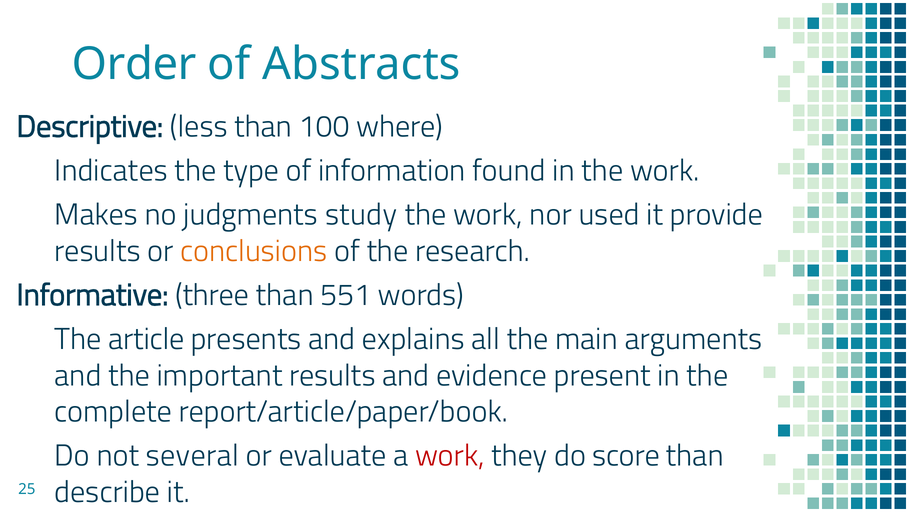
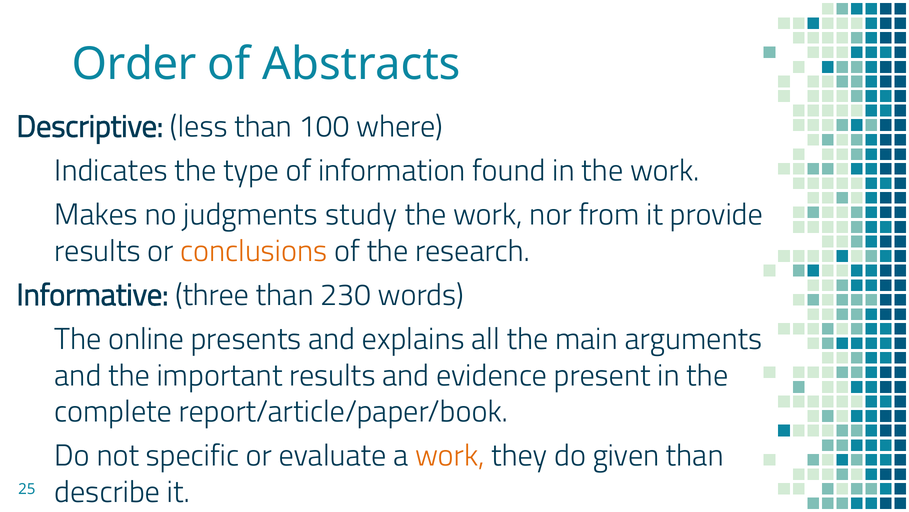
used: used -> from
551: 551 -> 230
article: article -> online
several: several -> specific
work at (450, 455) colour: red -> orange
score: score -> given
